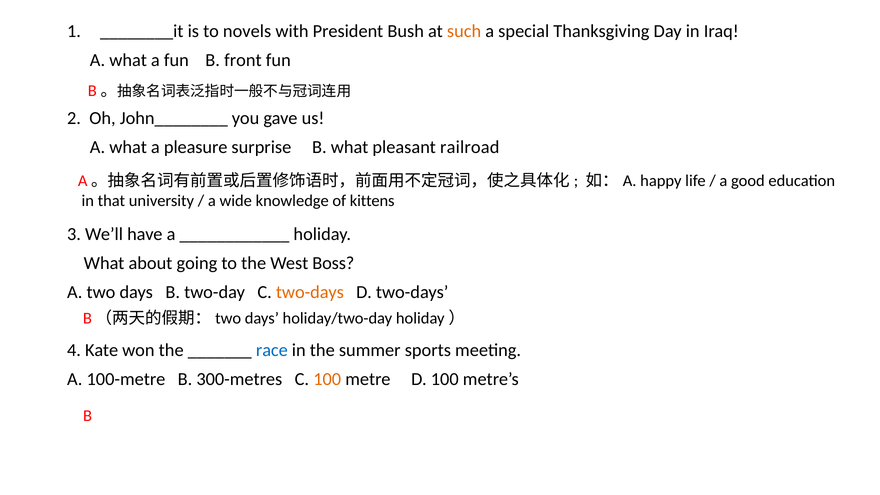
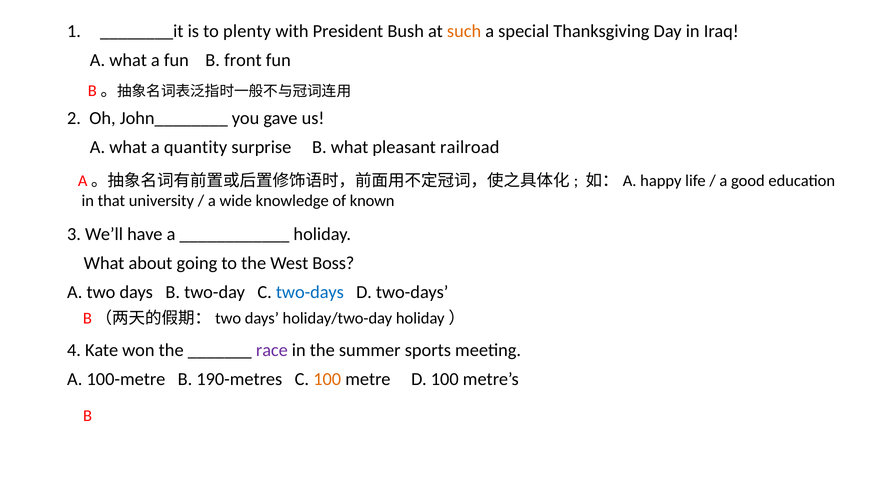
novels: novels -> plenty
pleasure: pleasure -> quantity
kittens: kittens -> known
two-days at (310, 292) colour: orange -> blue
race colour: blue -> purple
300-metres: 300-metres -> 190-metres
